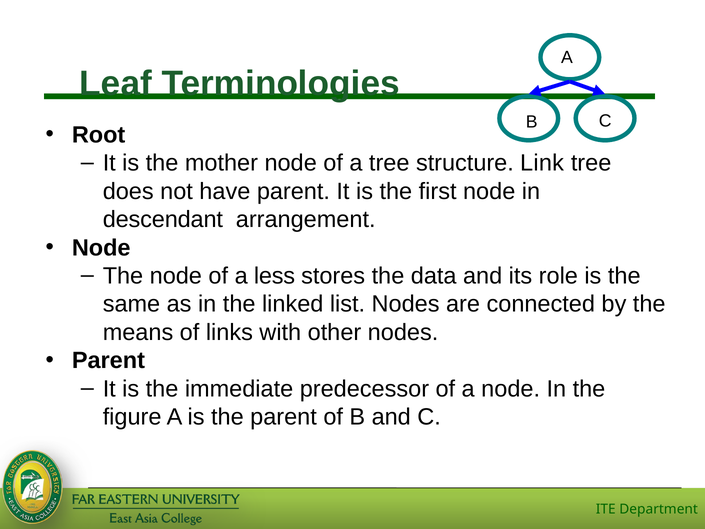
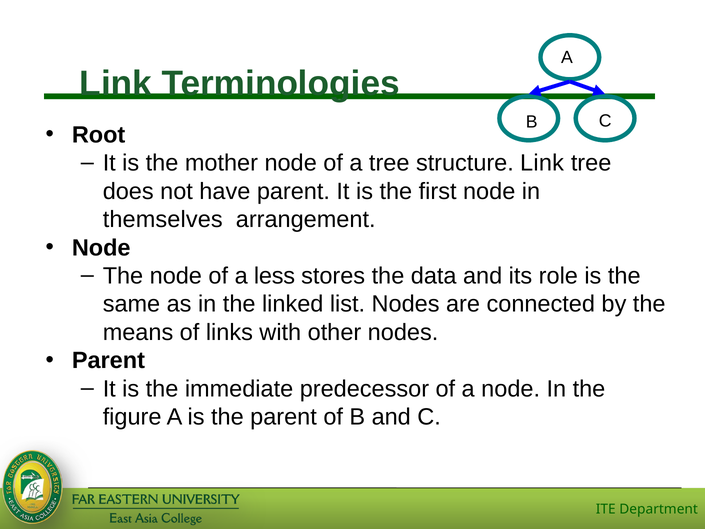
Leaf at (116, 84): Leaf -> Link
descendant: descendant -> themselves
